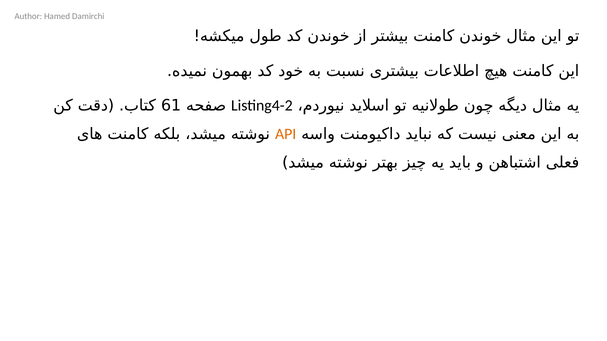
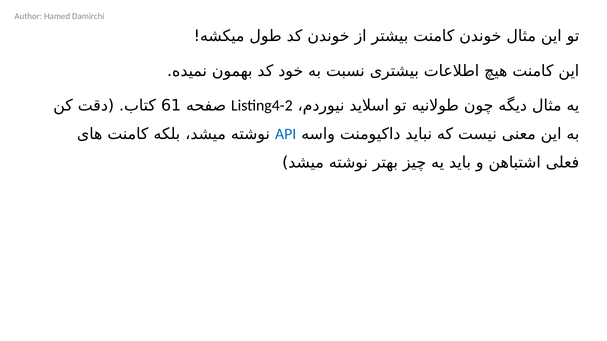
API colour: orange -> blue
